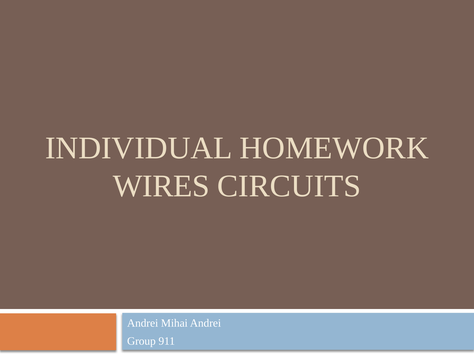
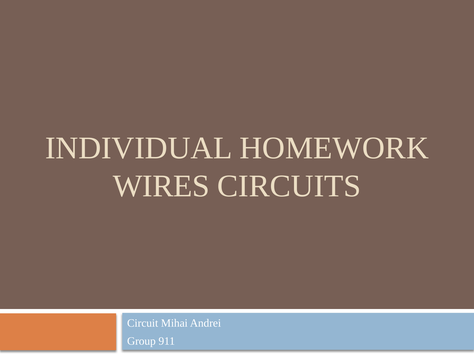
Andrei at (143, 323): Andrei -> Circuit
